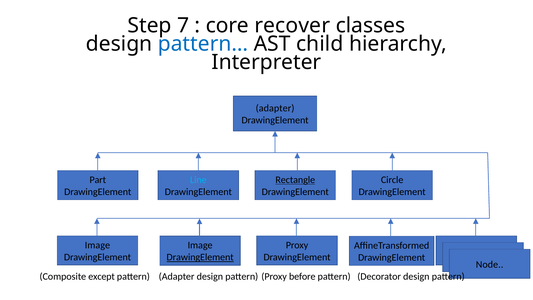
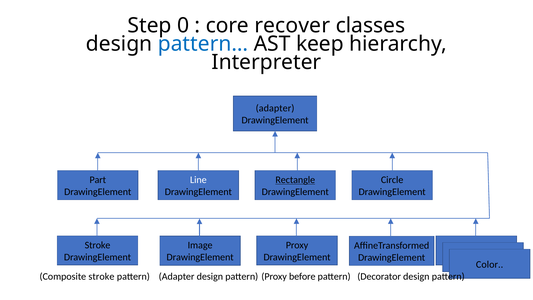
7: 7 -> 0
child: child -> keep
Line colour: light blue -> white
Image at (97, 245): Image -> Stroke
DrawingElement at (200, 257) underline: present -> none
Node: Node -> Color
Composite except: except -> stroke
